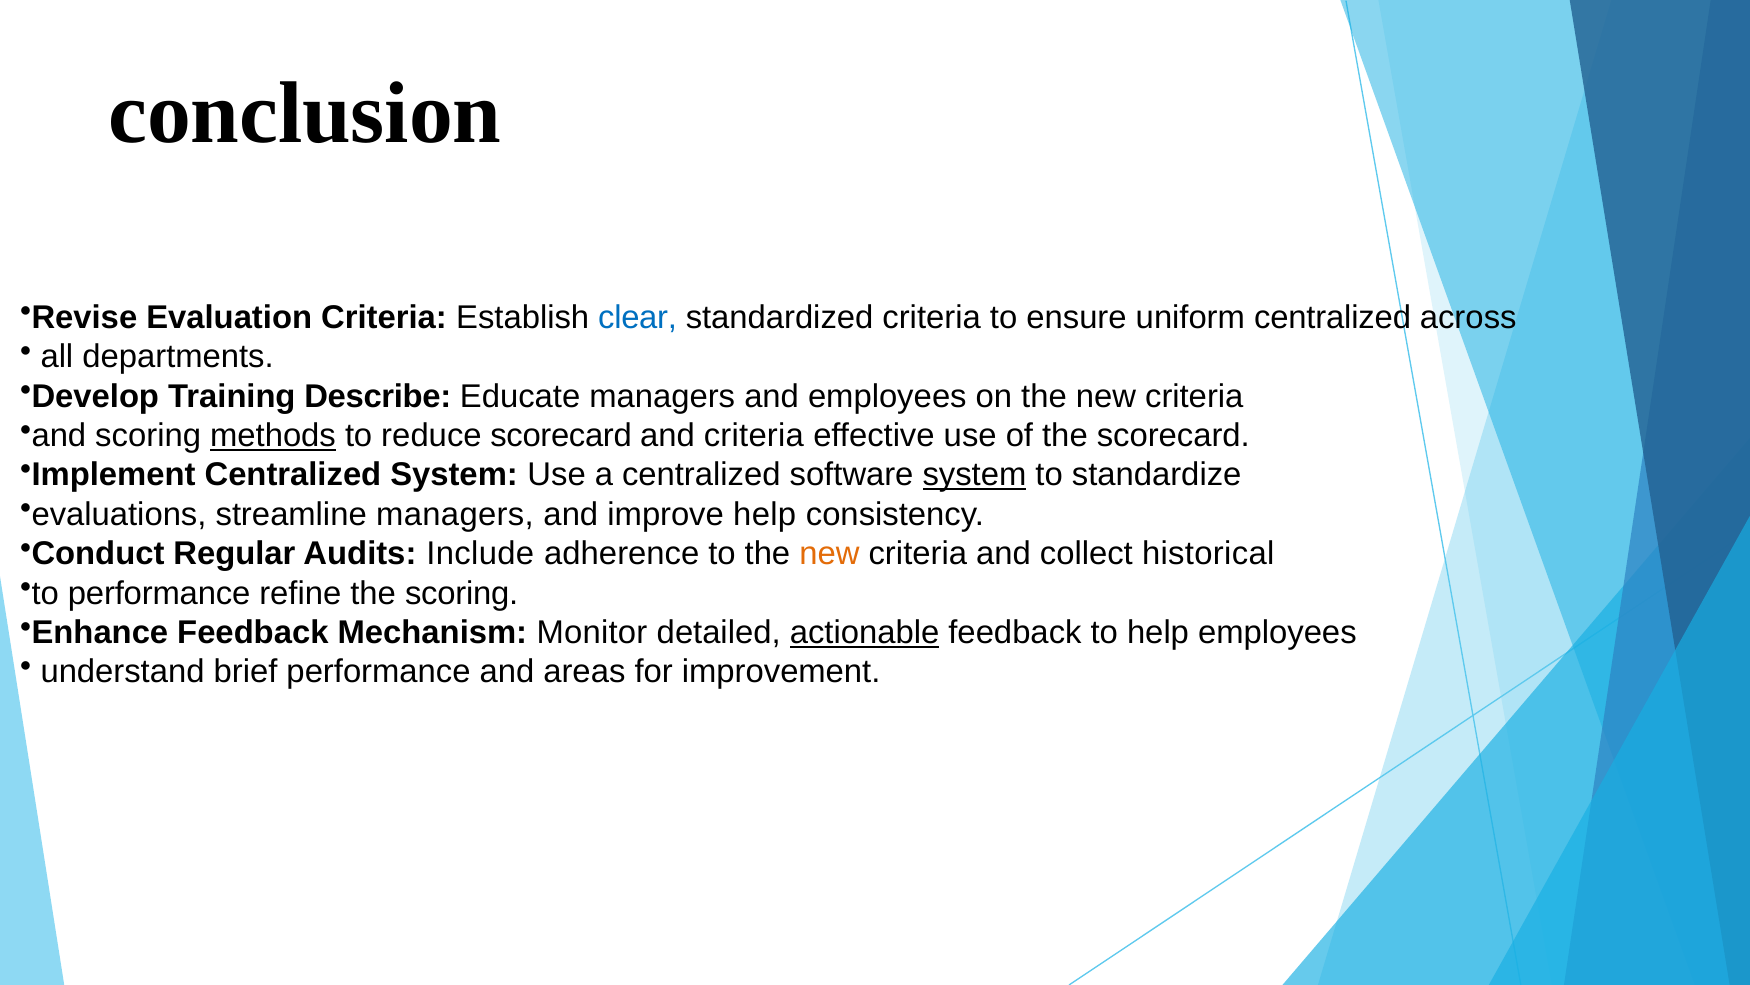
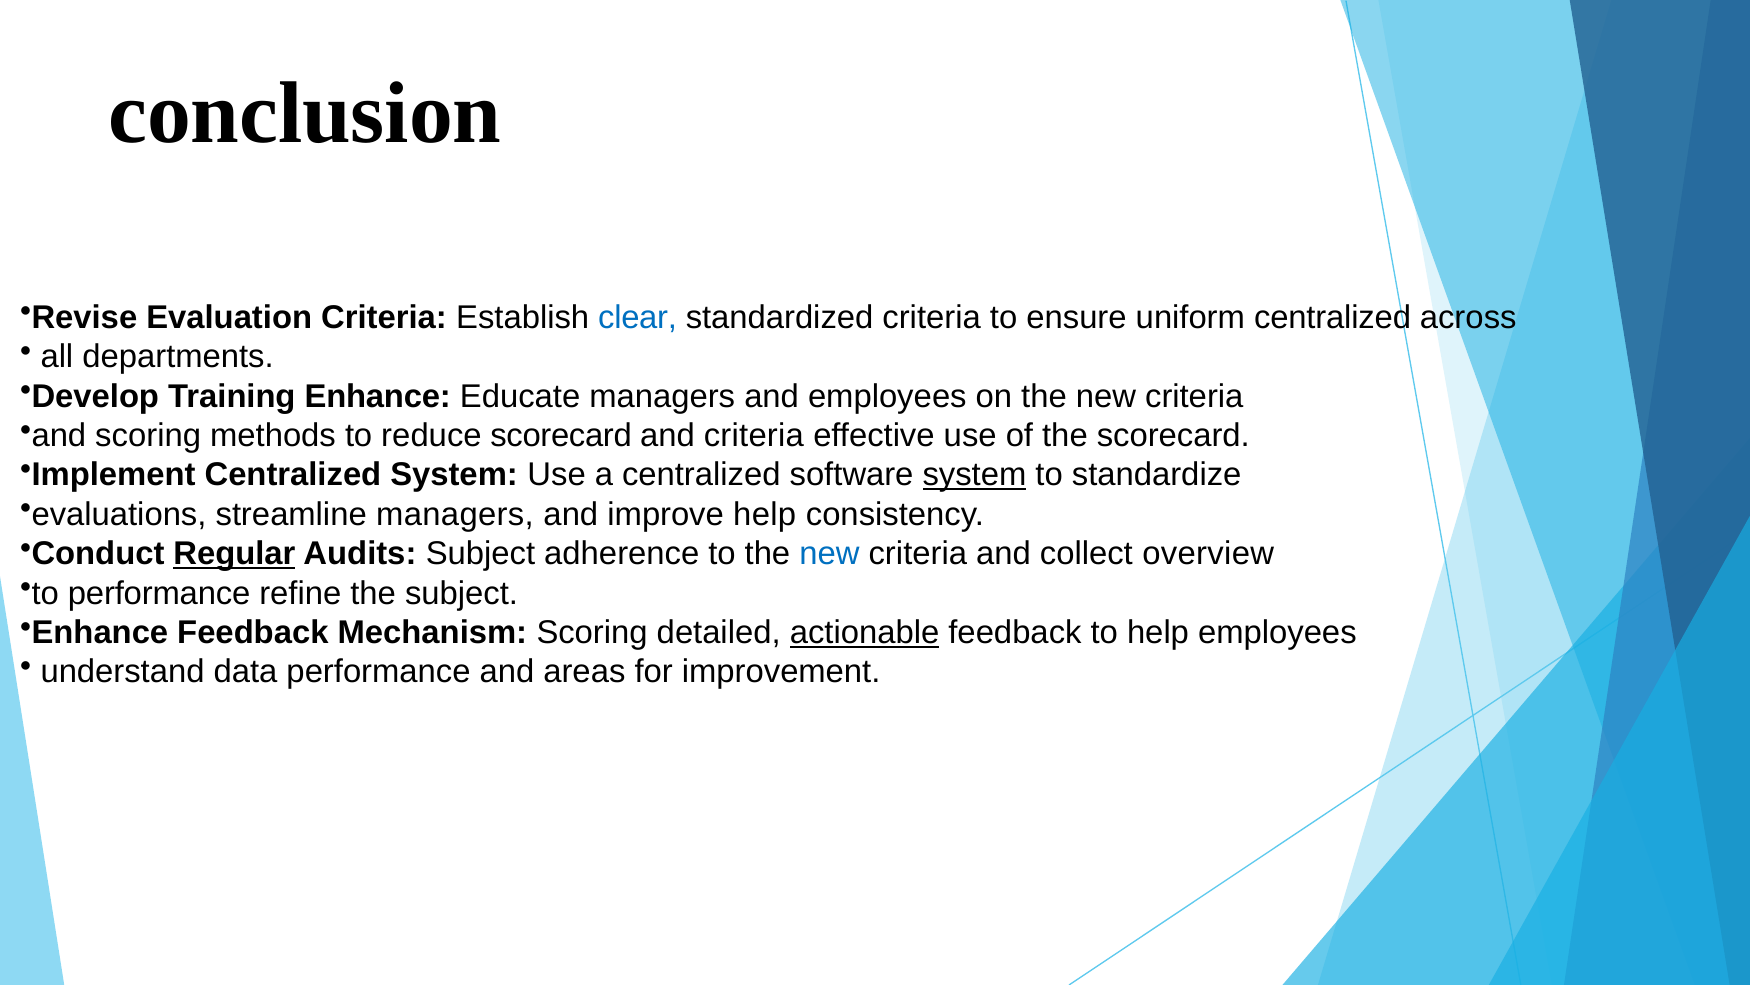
Training Describe: Describe -> Enhance
methods underline: present -> none
Regular underline: none -> present
Audits Include: Include -> Subject
new at (830, 554) colour: orange -> blue
historical: historical -> overview
the scoring: scoring -> subject
Mechanism Monitor: Monitor -> Scoring
brief: brief -> data
